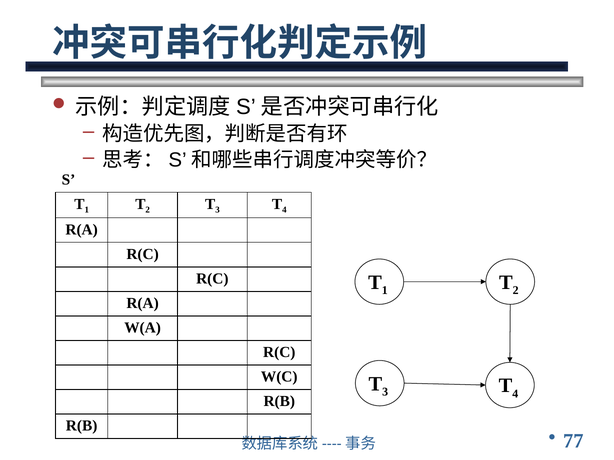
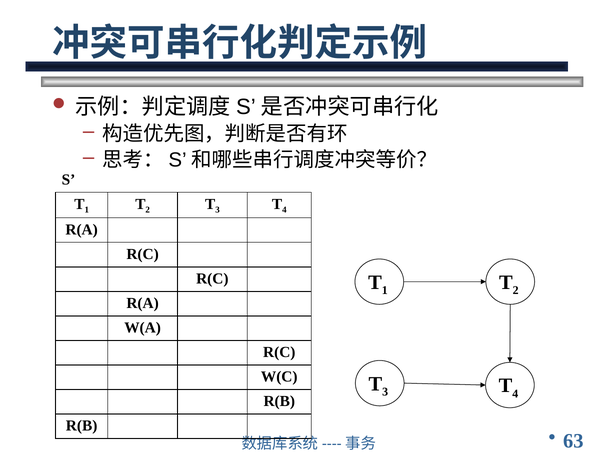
77: 77 -> 63
